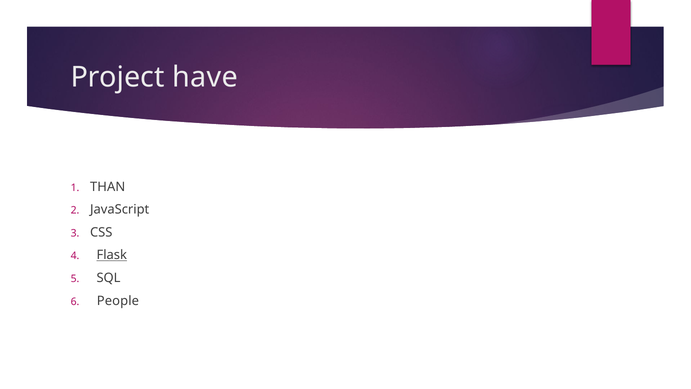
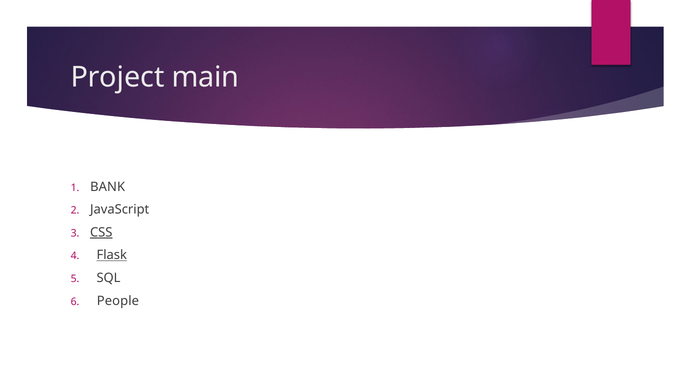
have: have -> main
THAN: THAN -> BANK
CSS underline: none -> present
